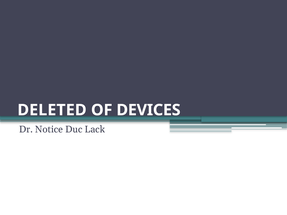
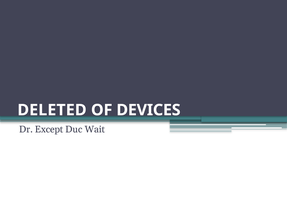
Notice: Notice -> Except
Lack: Lack -> Wait
